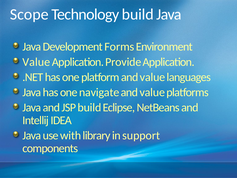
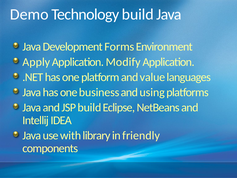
Scope: Scope -> Demo
Value at (36, 62): Value -> Apply
Provide: Provide -> Modify
navigate: navigate -> business
value at (152, 92): value -> using
support: support -> friendly
